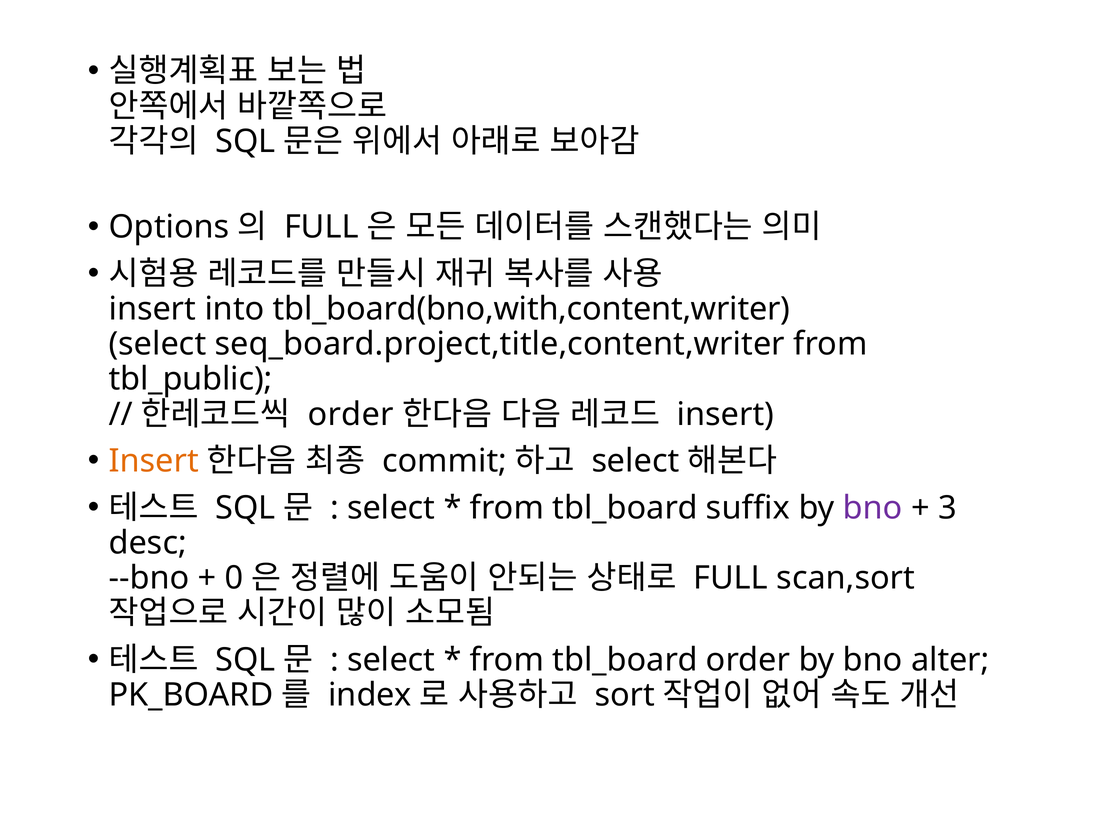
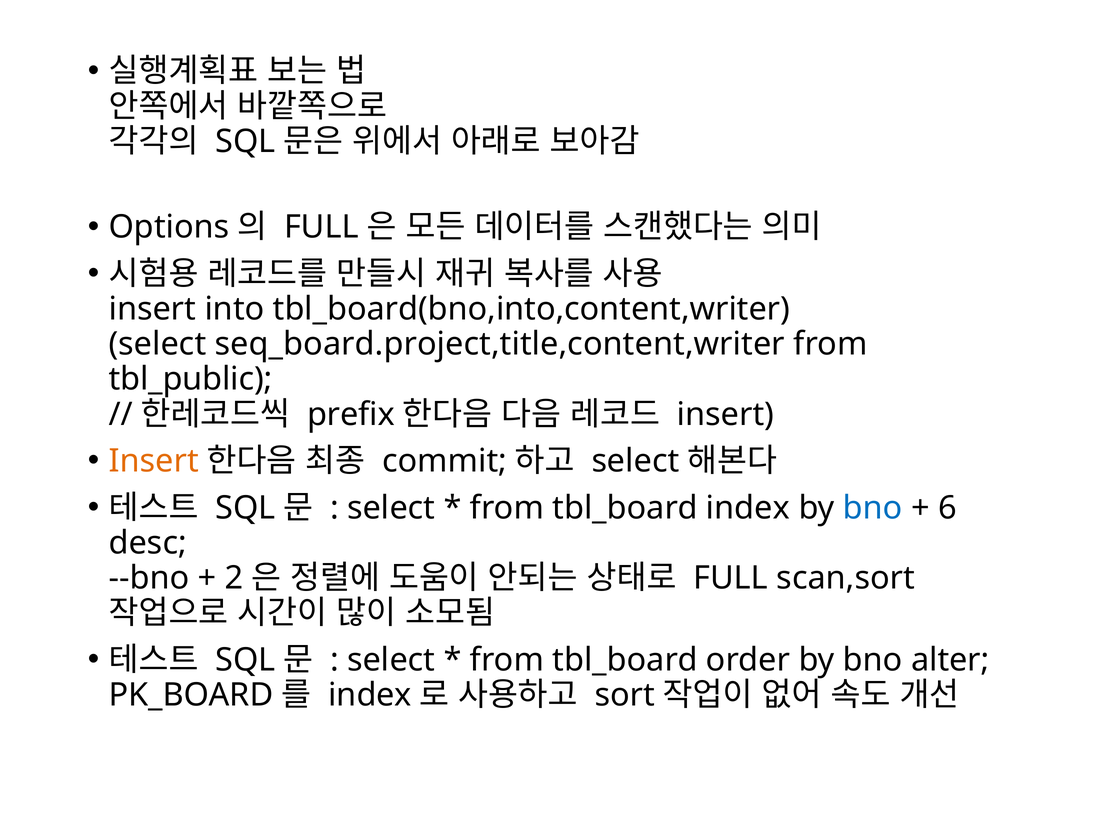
tbl_board(bno,with,content,writer: tbl_board(bno,with,content,writer -> tbl_board(bno,into,content,writer
order at (351, 414): order -> prefix
tbl_board suffix: suffix -> index
bno at (873, 508) colour: purple -> blue
3: 3 -> 6
0: 0 -> 2
